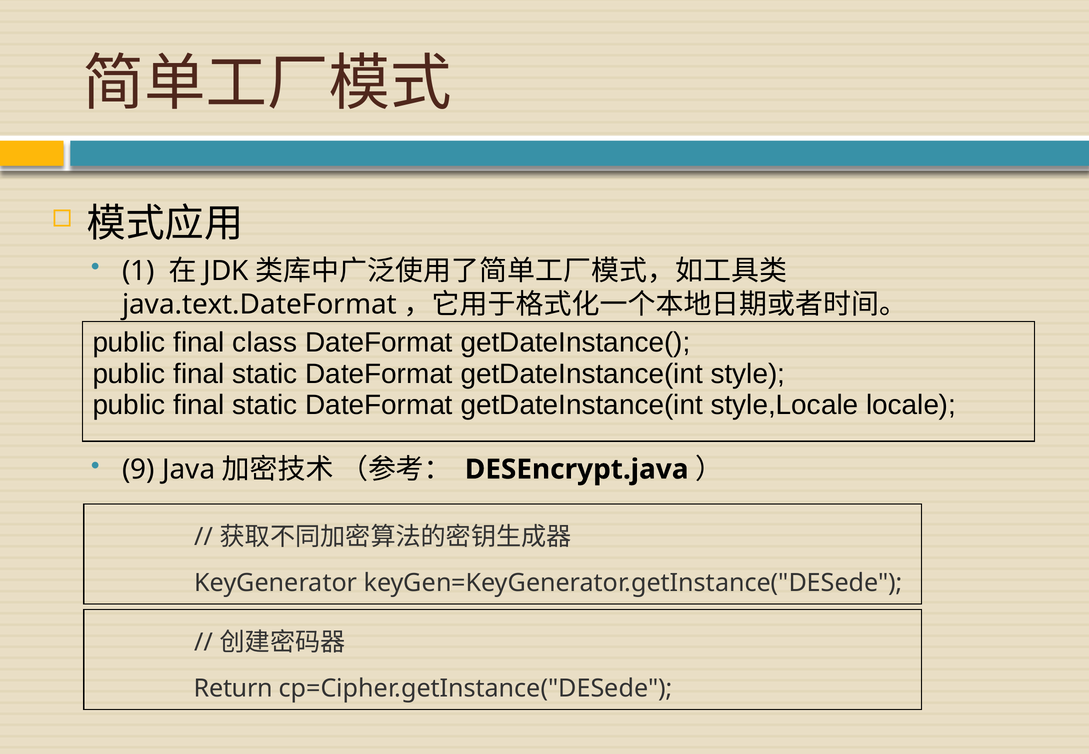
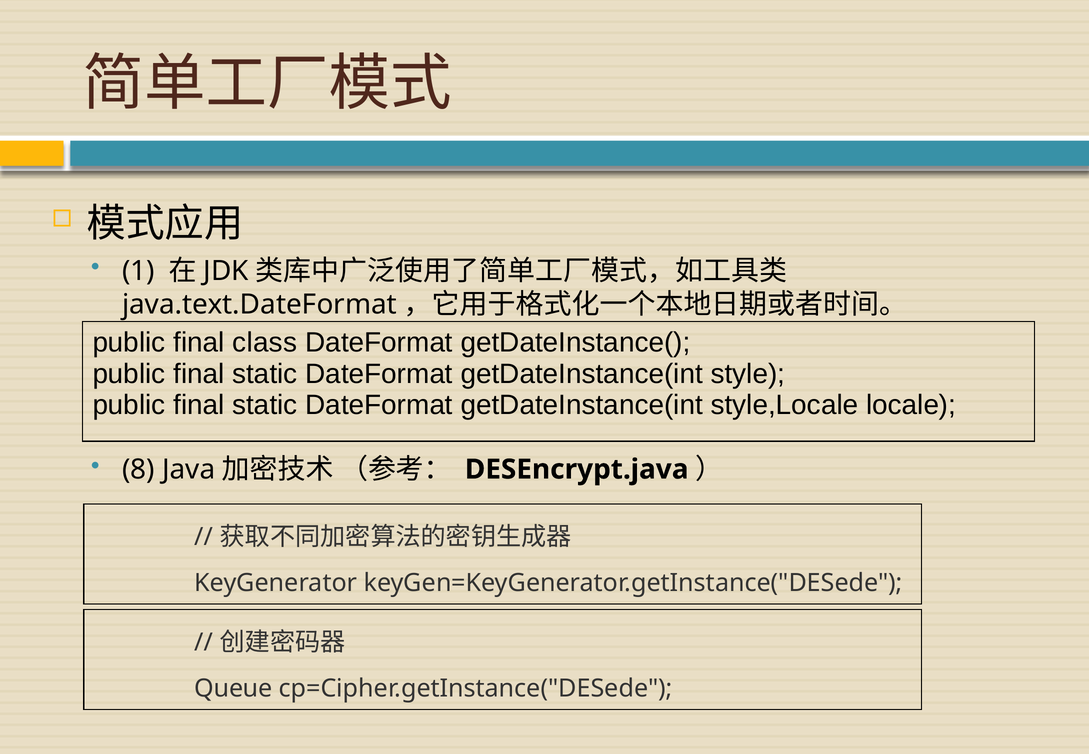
9: 9 -> 8
Return: Return -> Queue
